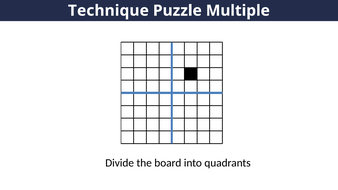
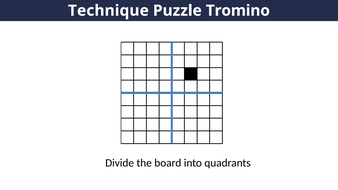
Multiple: Multiple -> Tromino
